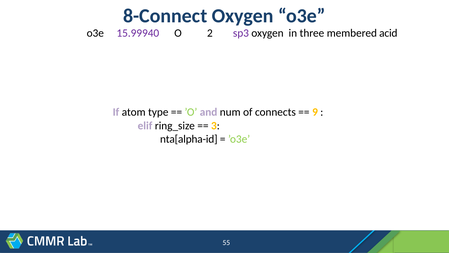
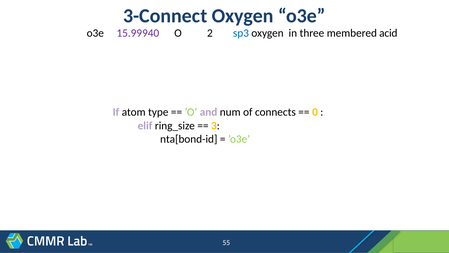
8-Connect: 8-Connect -> 3-Connect
sp3 colour: purple -> blue
9: 9 -> 0
nta[alpha-id: nta[alpha-id -> nta[bond-id
